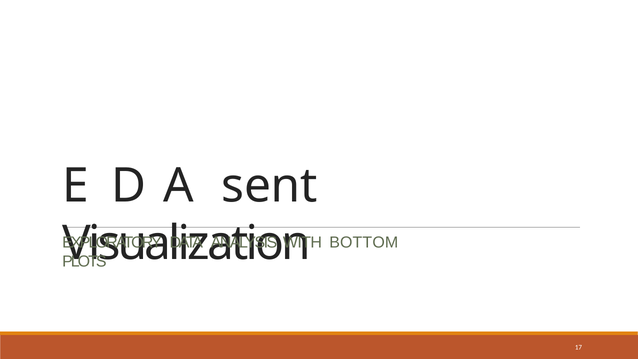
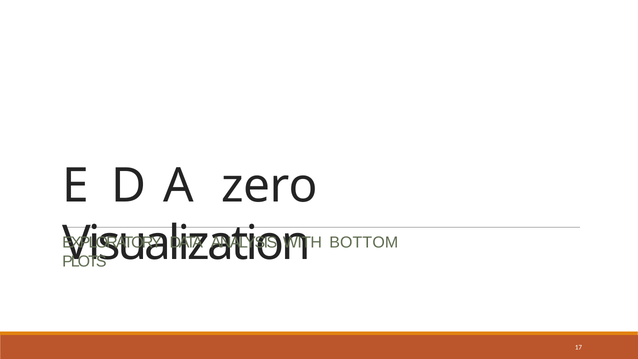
sent: sent -> zero
